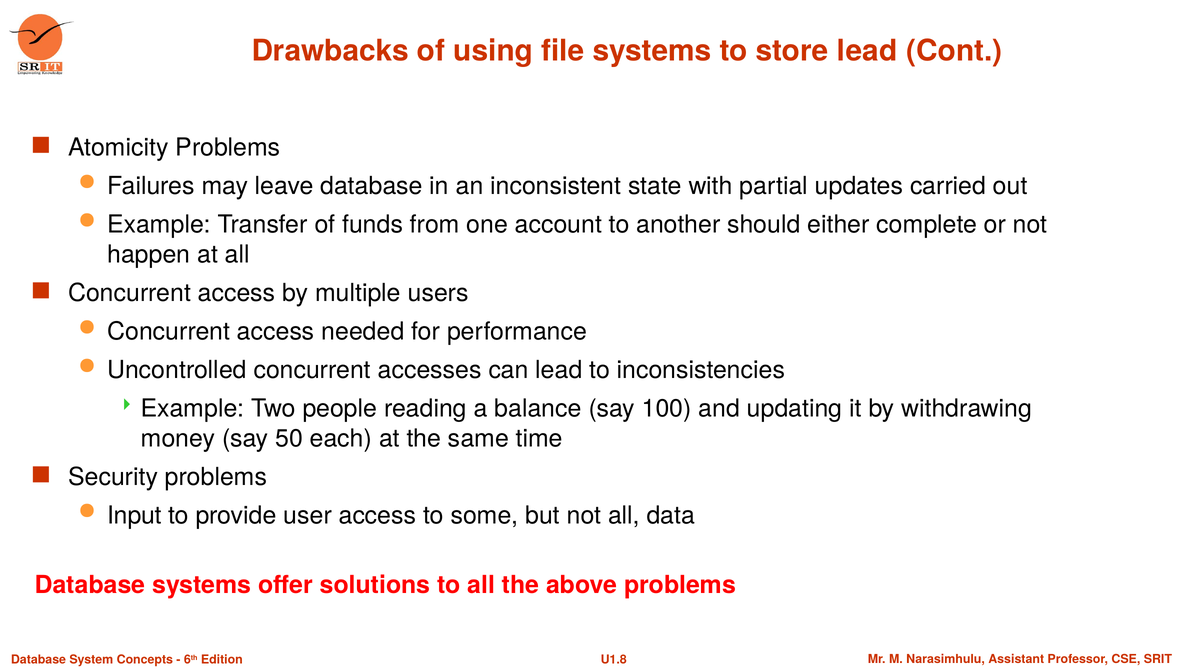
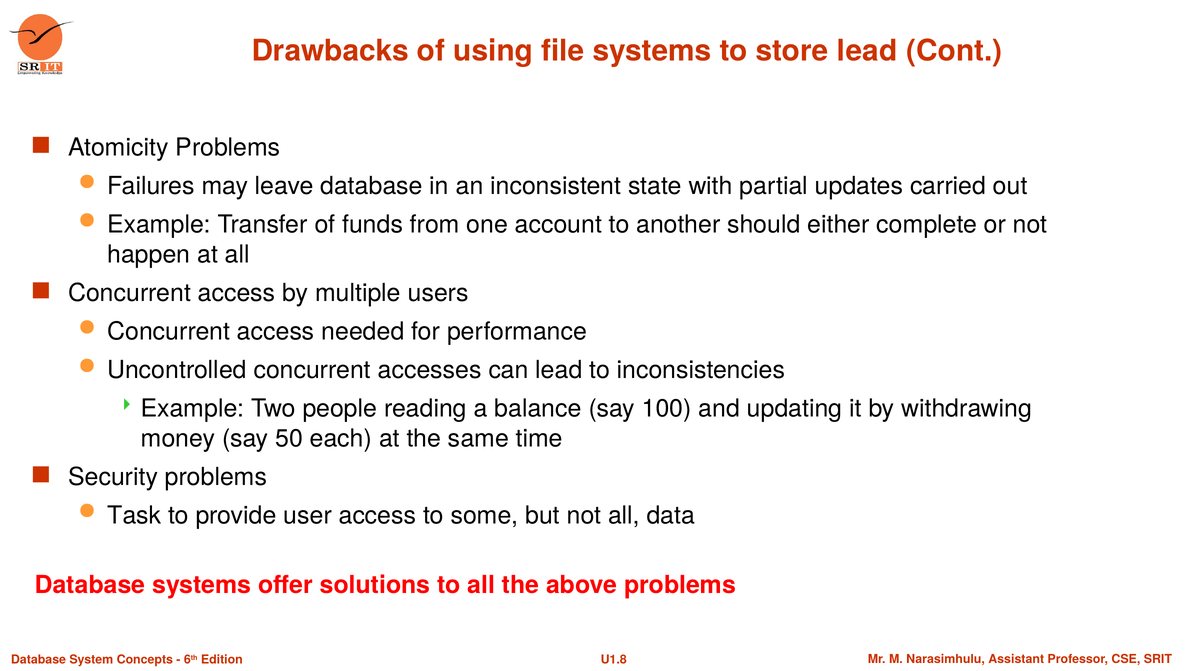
Input: Input -> Task
